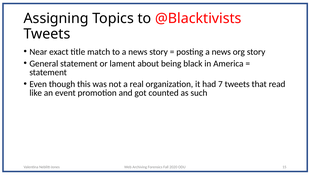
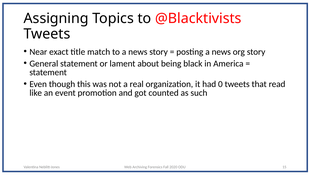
7: 7 -> 0
